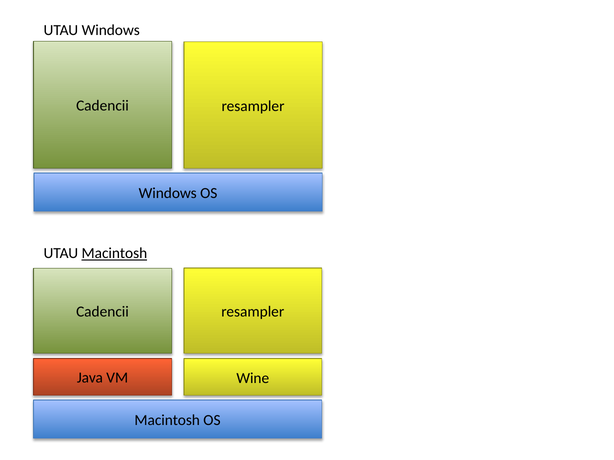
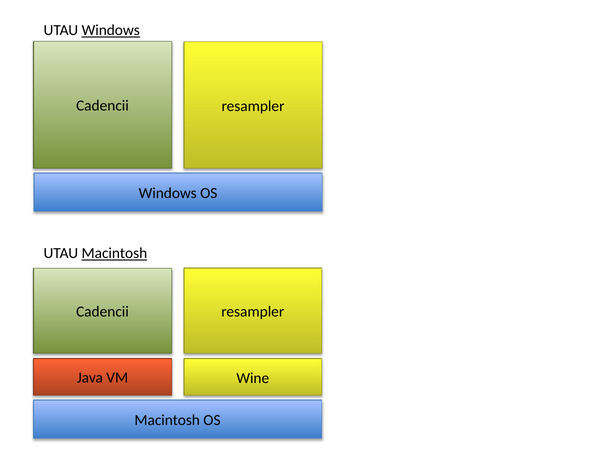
Windows at (111, 30) underline: none -> present
